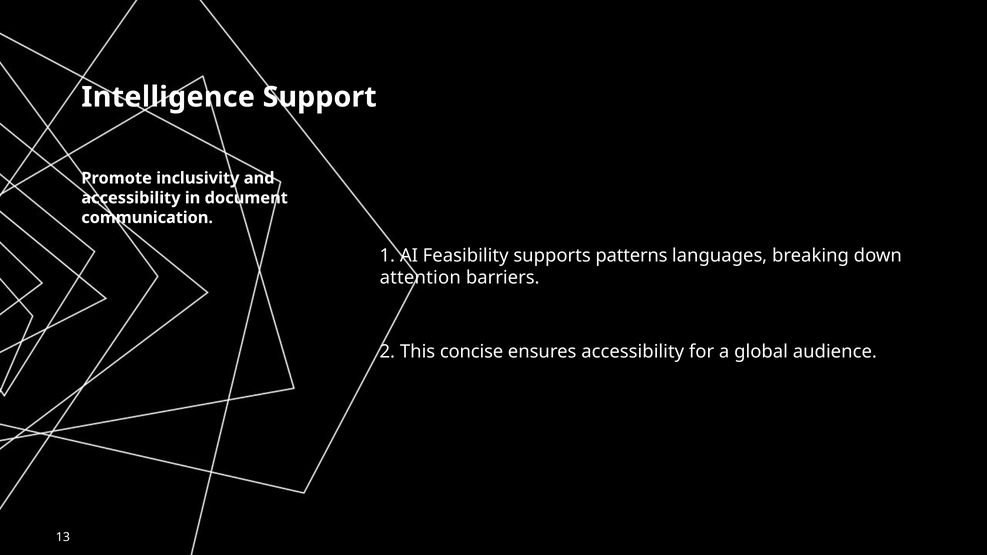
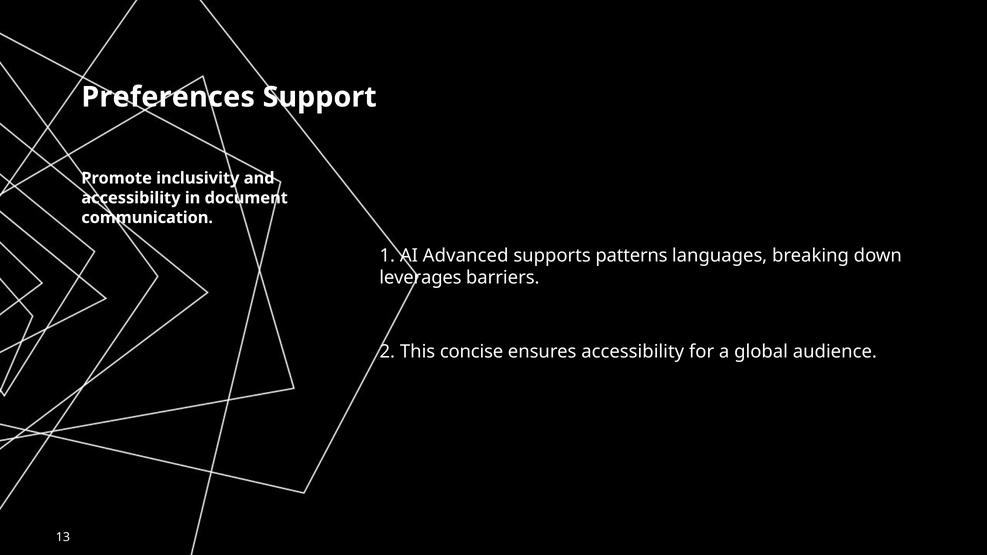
Intelligence: Intelligence -> Preferences
Feasibility: Feasibility -> Advanced
attention: attention -> leverages
